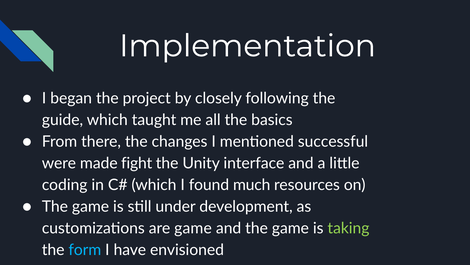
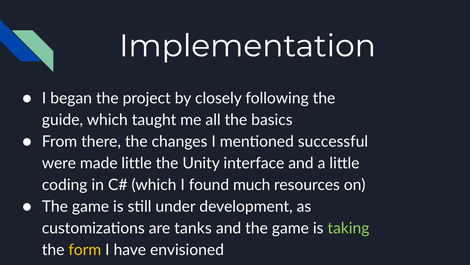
made fight: fight -> little
are game: game -> tanks
form colour: light blue -> yellow
